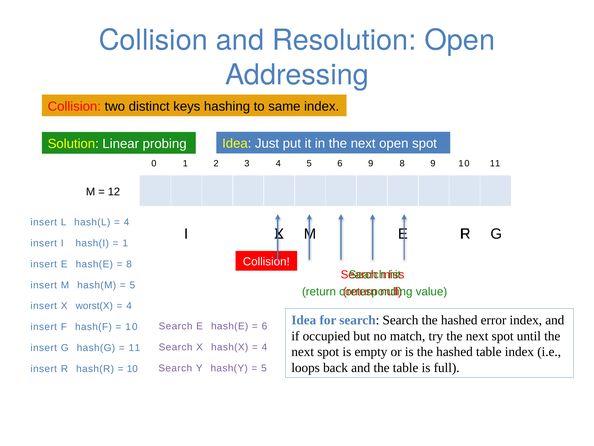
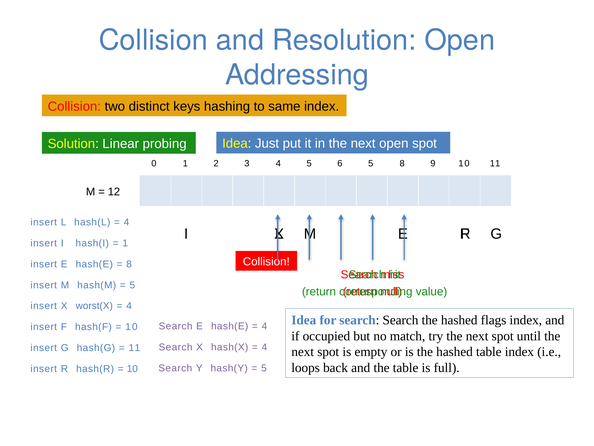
6 9: 9 -> 5
error: error -> flags
6 at (264, 326): 6 -> 4
